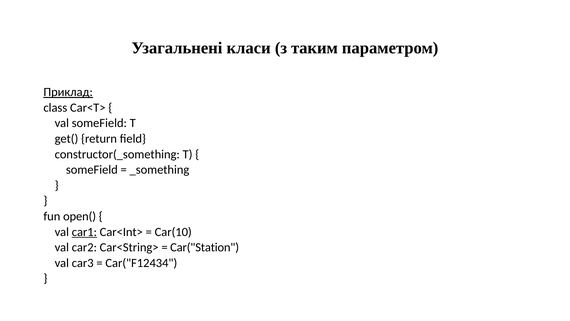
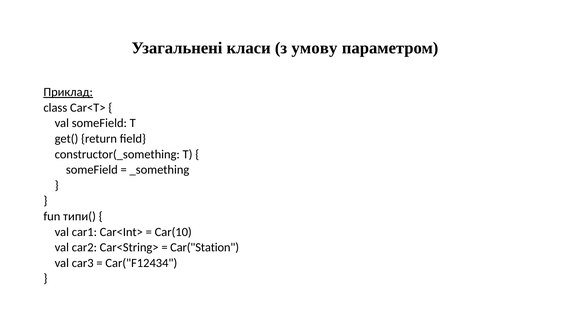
таким: таким -> умову
open(: open( -> типи(
car1 underline: present -> none
